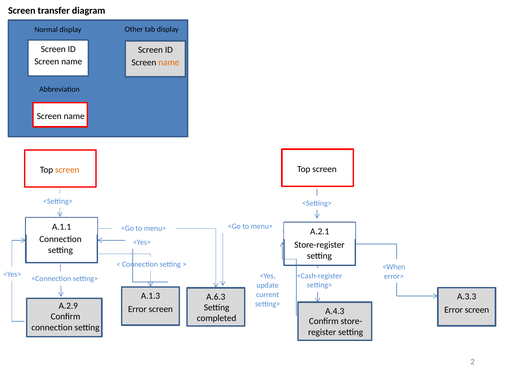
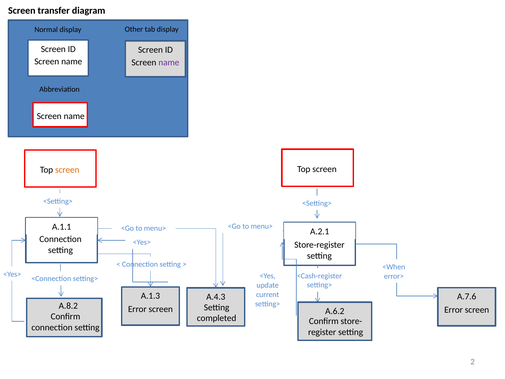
name at (169, 62) colour: orange -> purple
A.3.3: A.3.3 -> A.7.6
A.6.3: A.6.3 -> A.4.3
A.2.9: A.2.9 -> A.8.2
A.4.3: A.4.3 -> A.6.2
